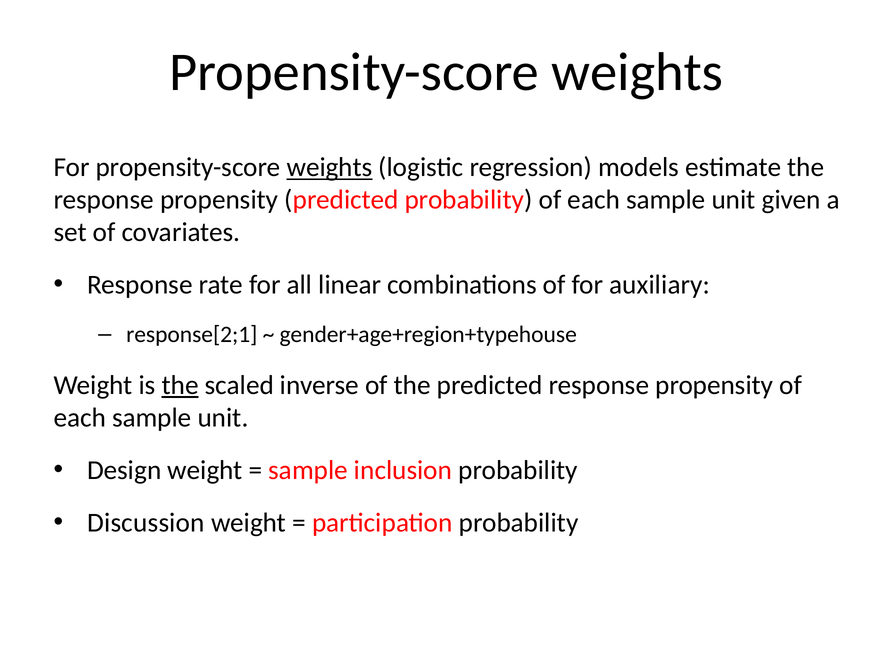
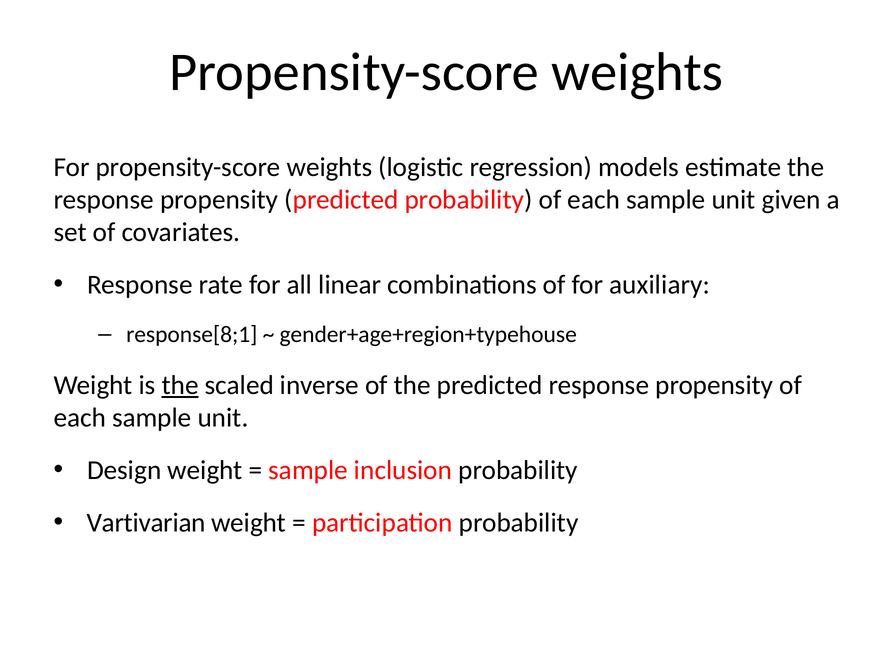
weights at (329, 167) underline: present -> none
response[2;1: response[2;1 -> response[8;1
Discussion: Discussion -> Vartivarian
